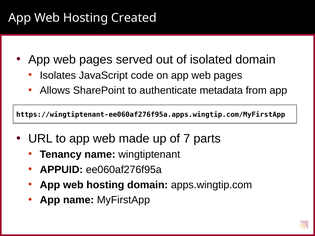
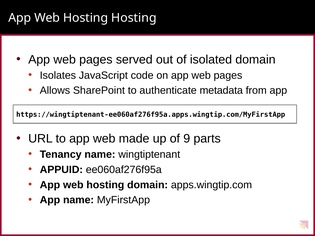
Hosting Created: Created -> Hosting
7: 7 -> 9
